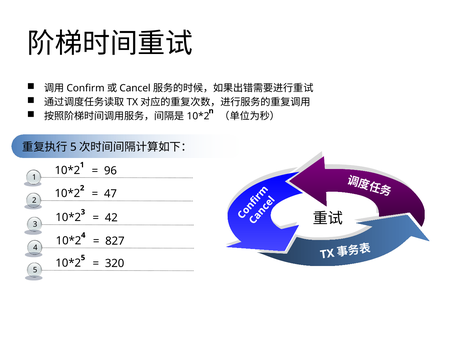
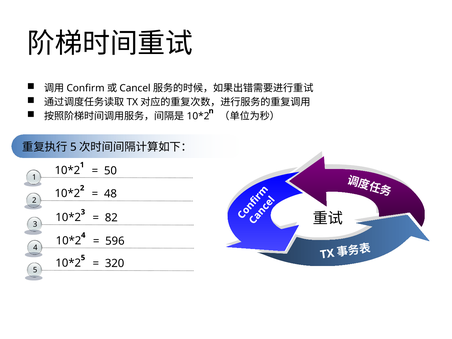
96: 96 -> 50
47: 47 -> 48
42: 42 -> 82
827: 827 -> 596
